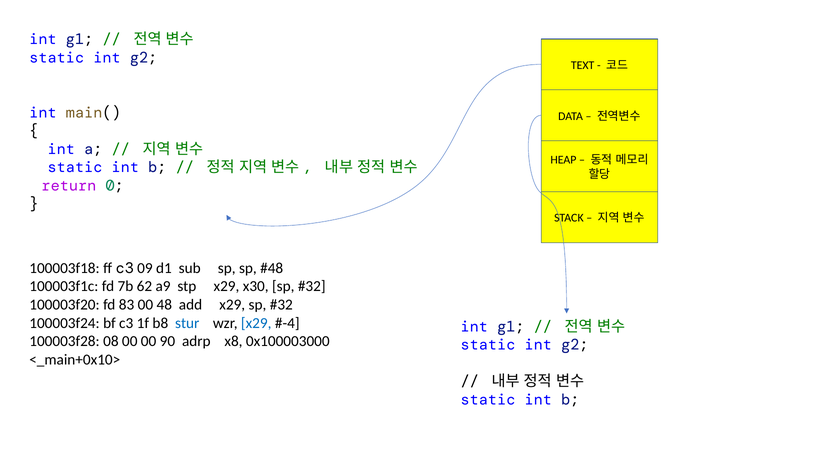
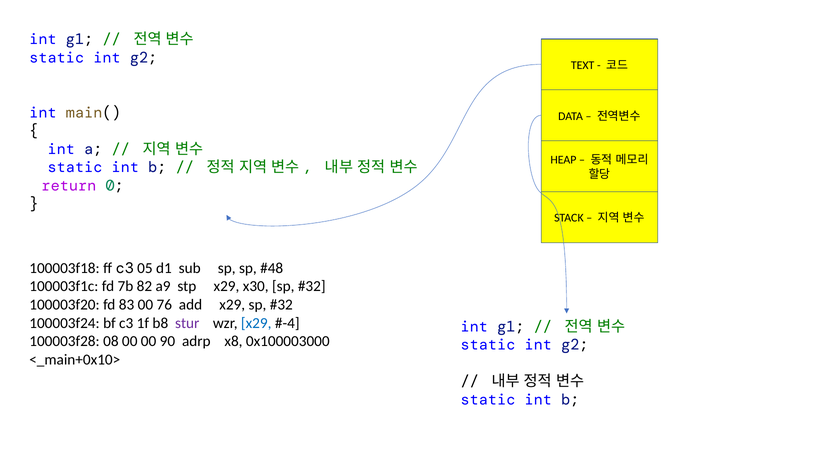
09: 09 -> 05
62: 62 -> 82
48: 48 -> 76
stur colour: blue -> purple
